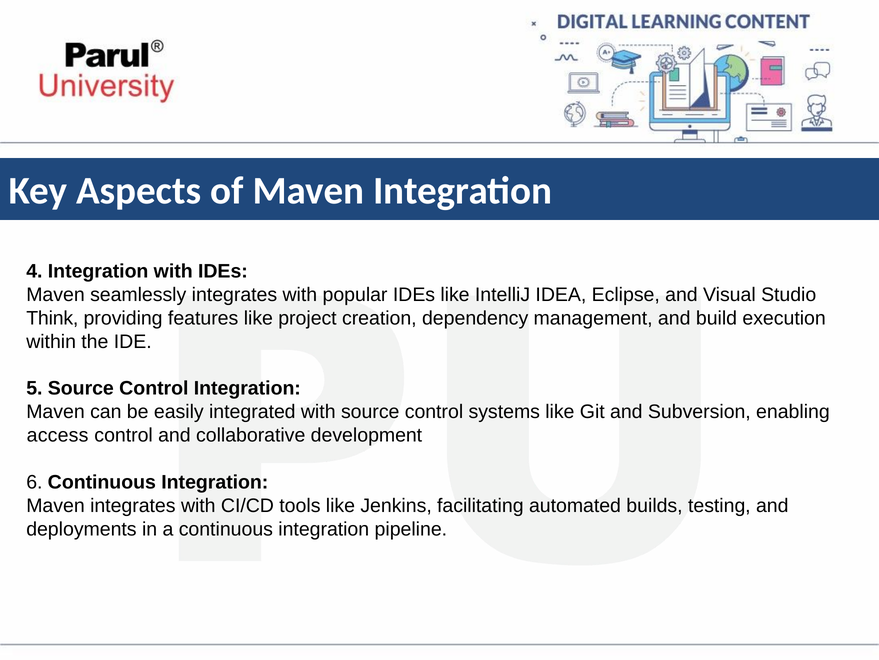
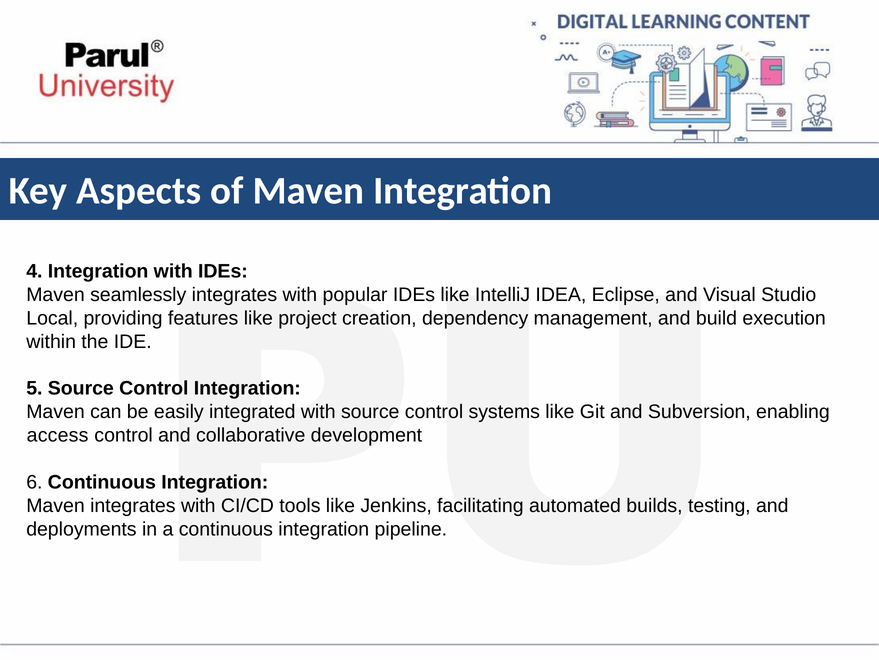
Think: Think -> Local
